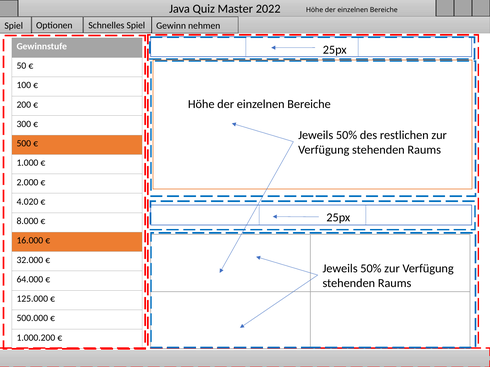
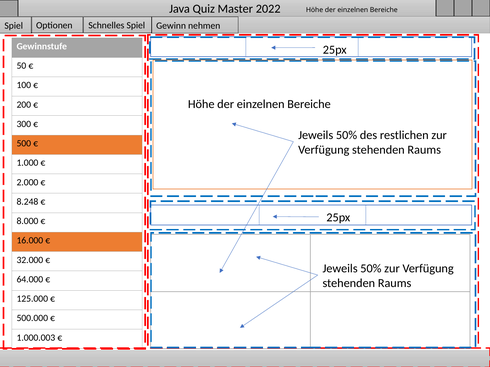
4.020: 4.020 -> 8.248
1.000.200: 1.000.200 -> 1.000.003
